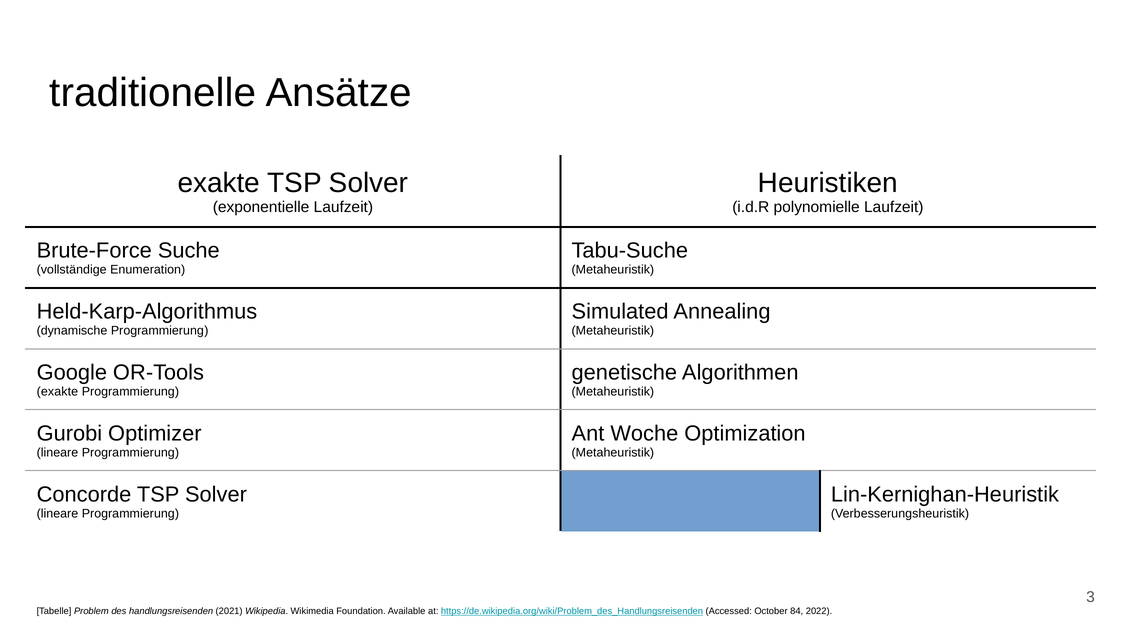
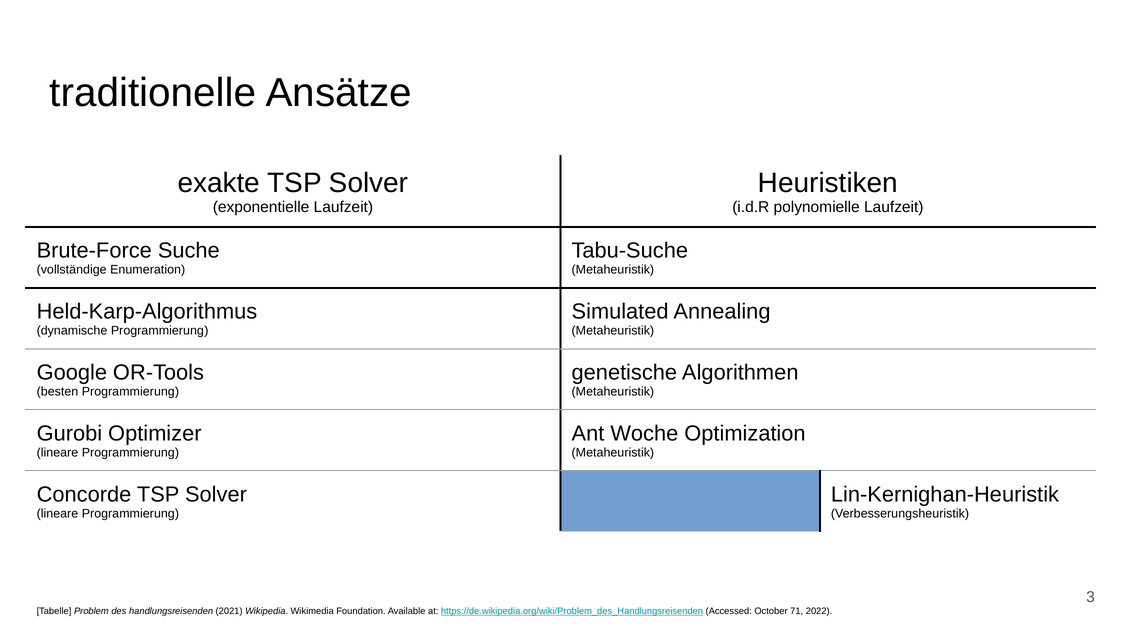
exakte at (57, 392): exakte -> besten
84: 84 -> 71
